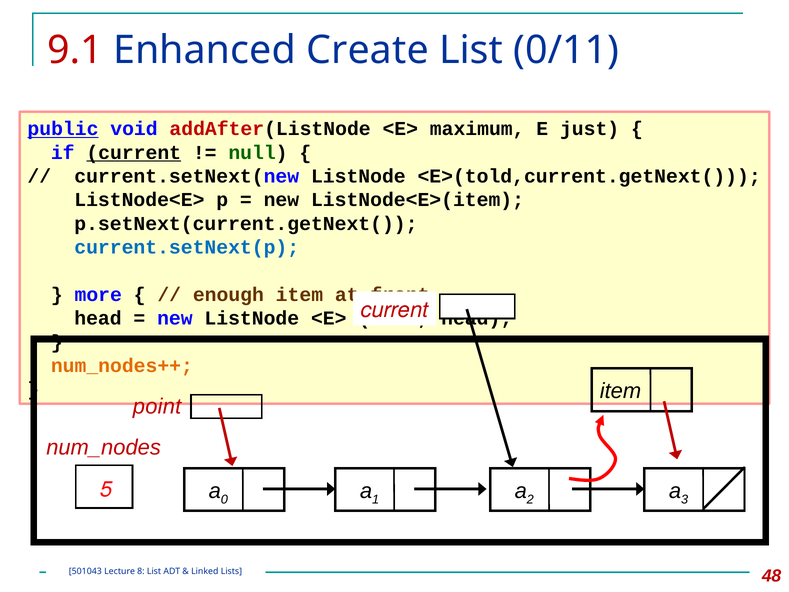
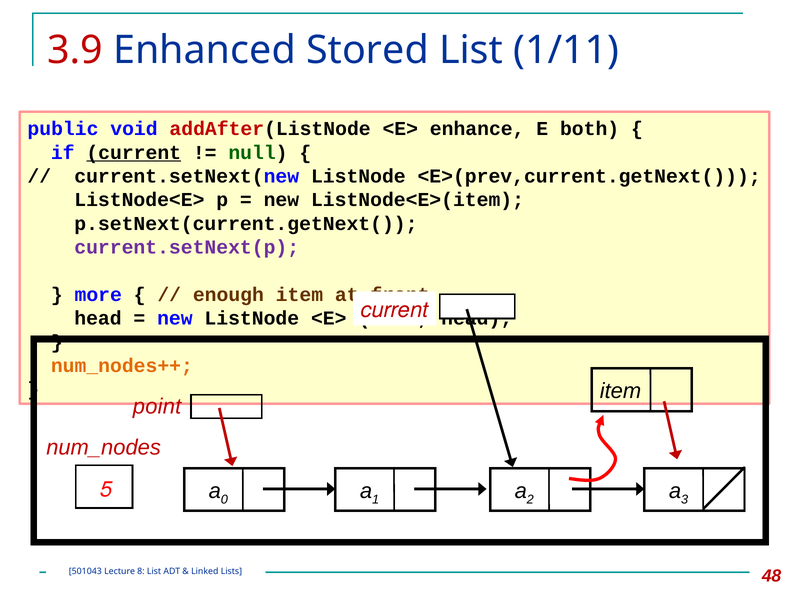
9.1: 9.1 -> 3.9
Create: Create -> Stored
0/11: 0/11 -> 1/11
public underline: present -> none
maximum: maximum -> enhance
just: just -> both
<E>(told,current.getNext(: <E>(told,current.getNext( -> <E>(prev,current.getNext(
current.setNext(p colour: blue -> purple
